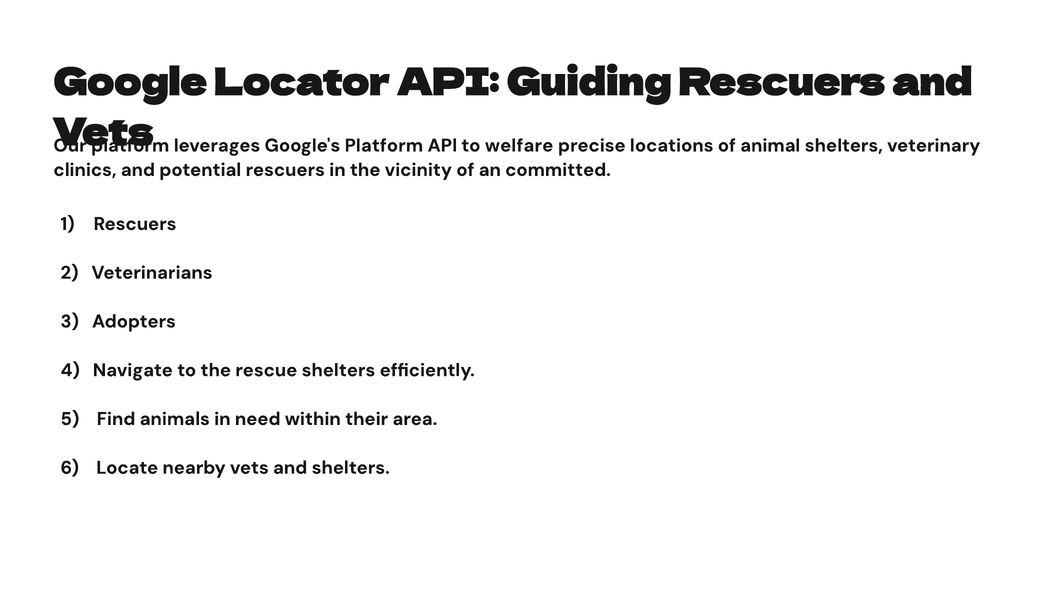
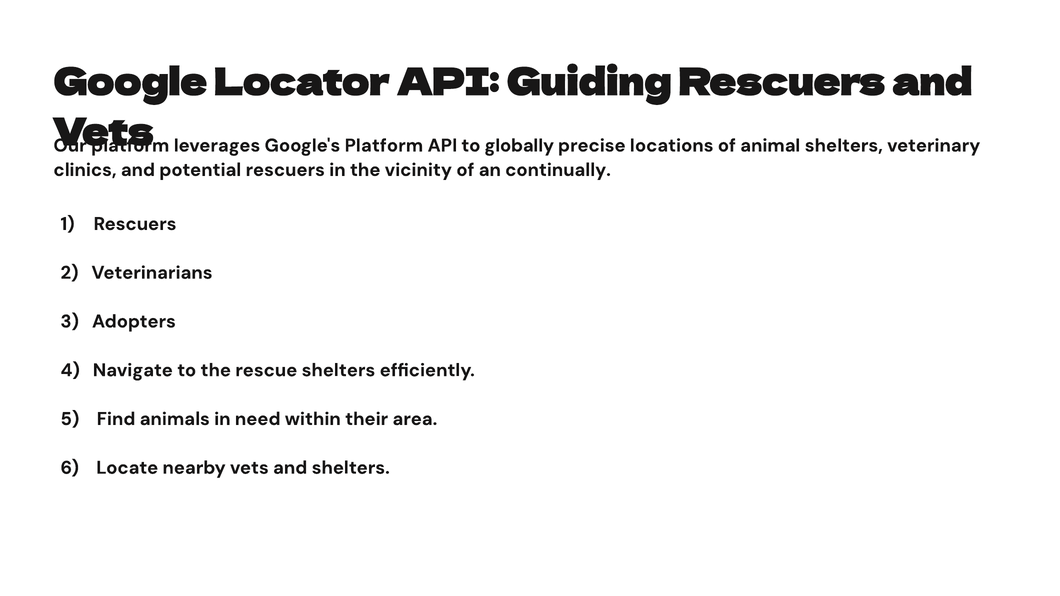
welfare: welfare -> globally
committed: committed -> continually
